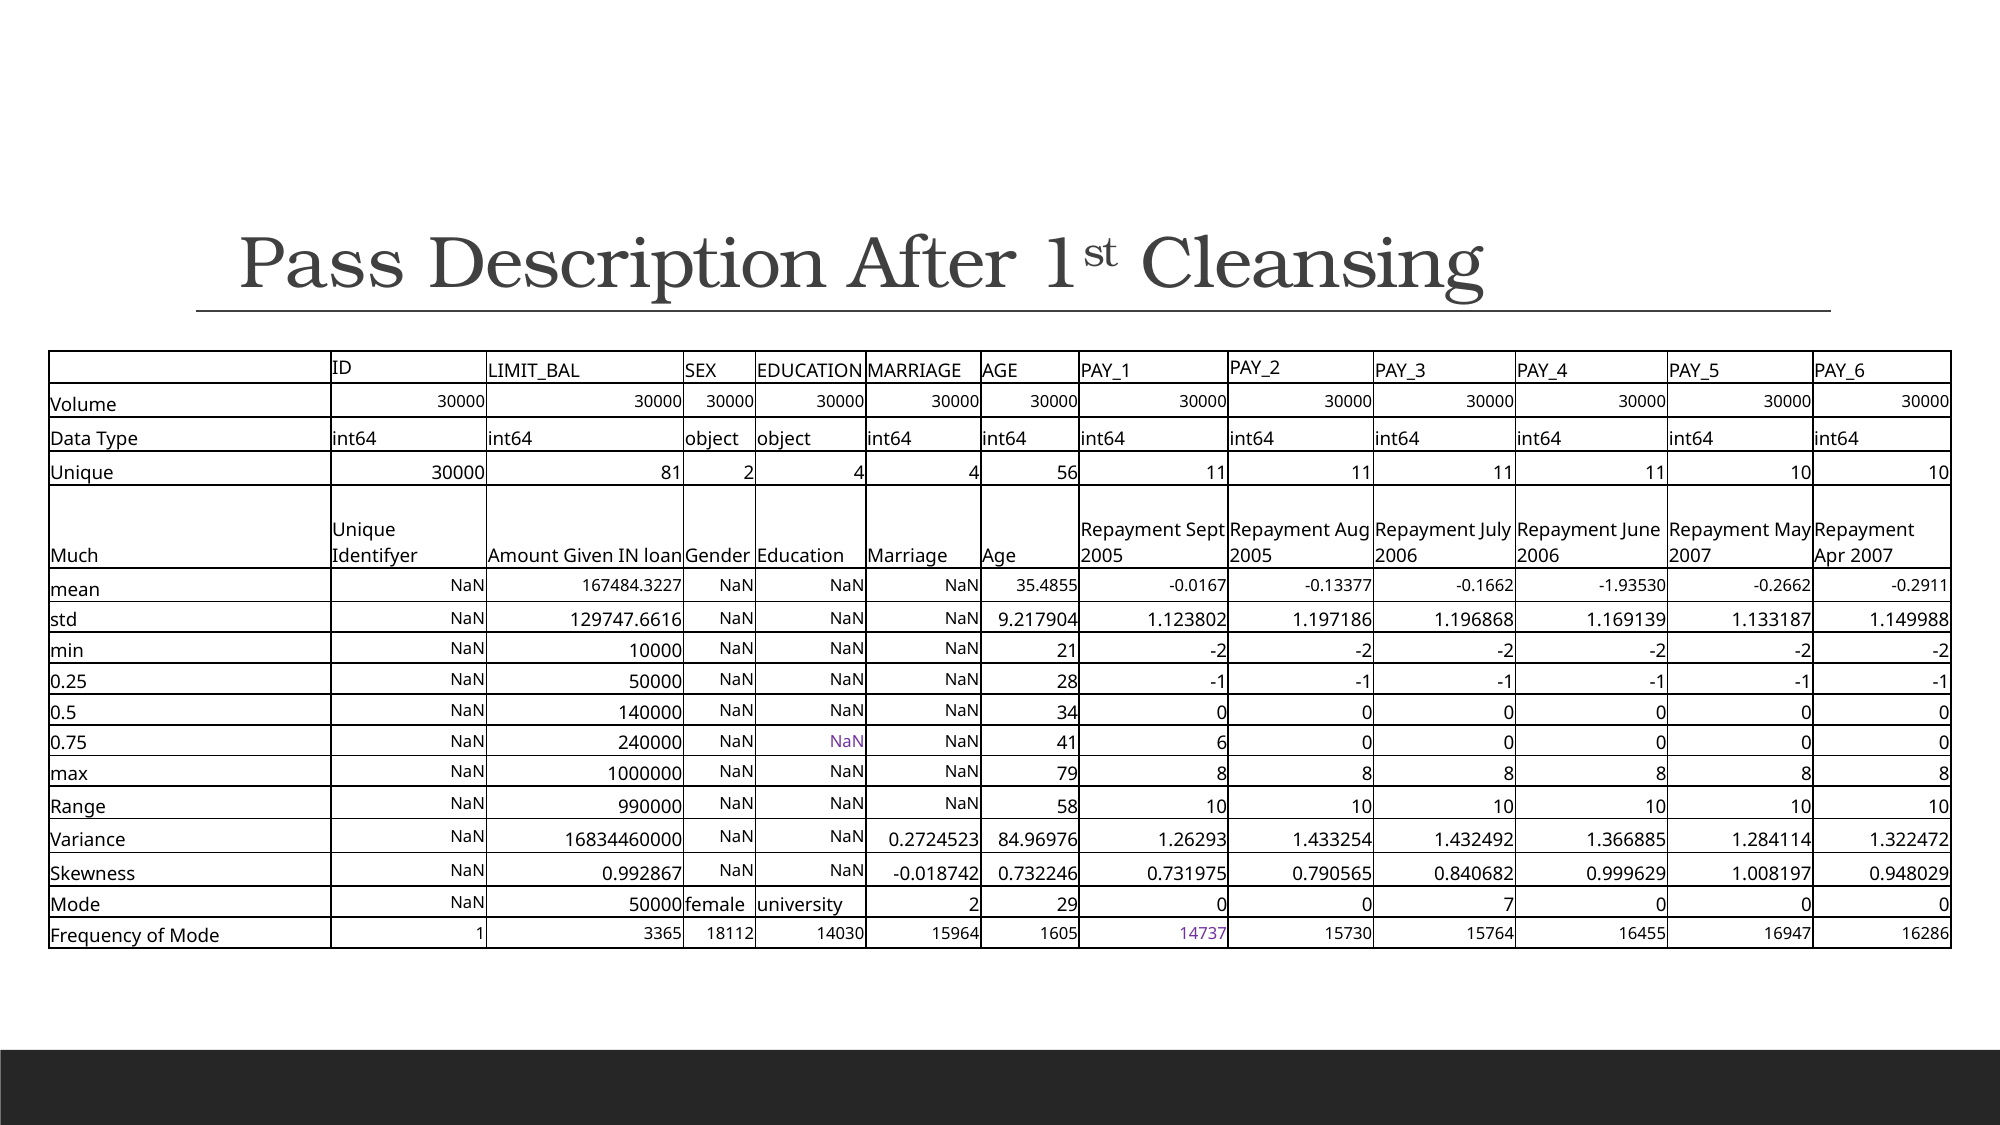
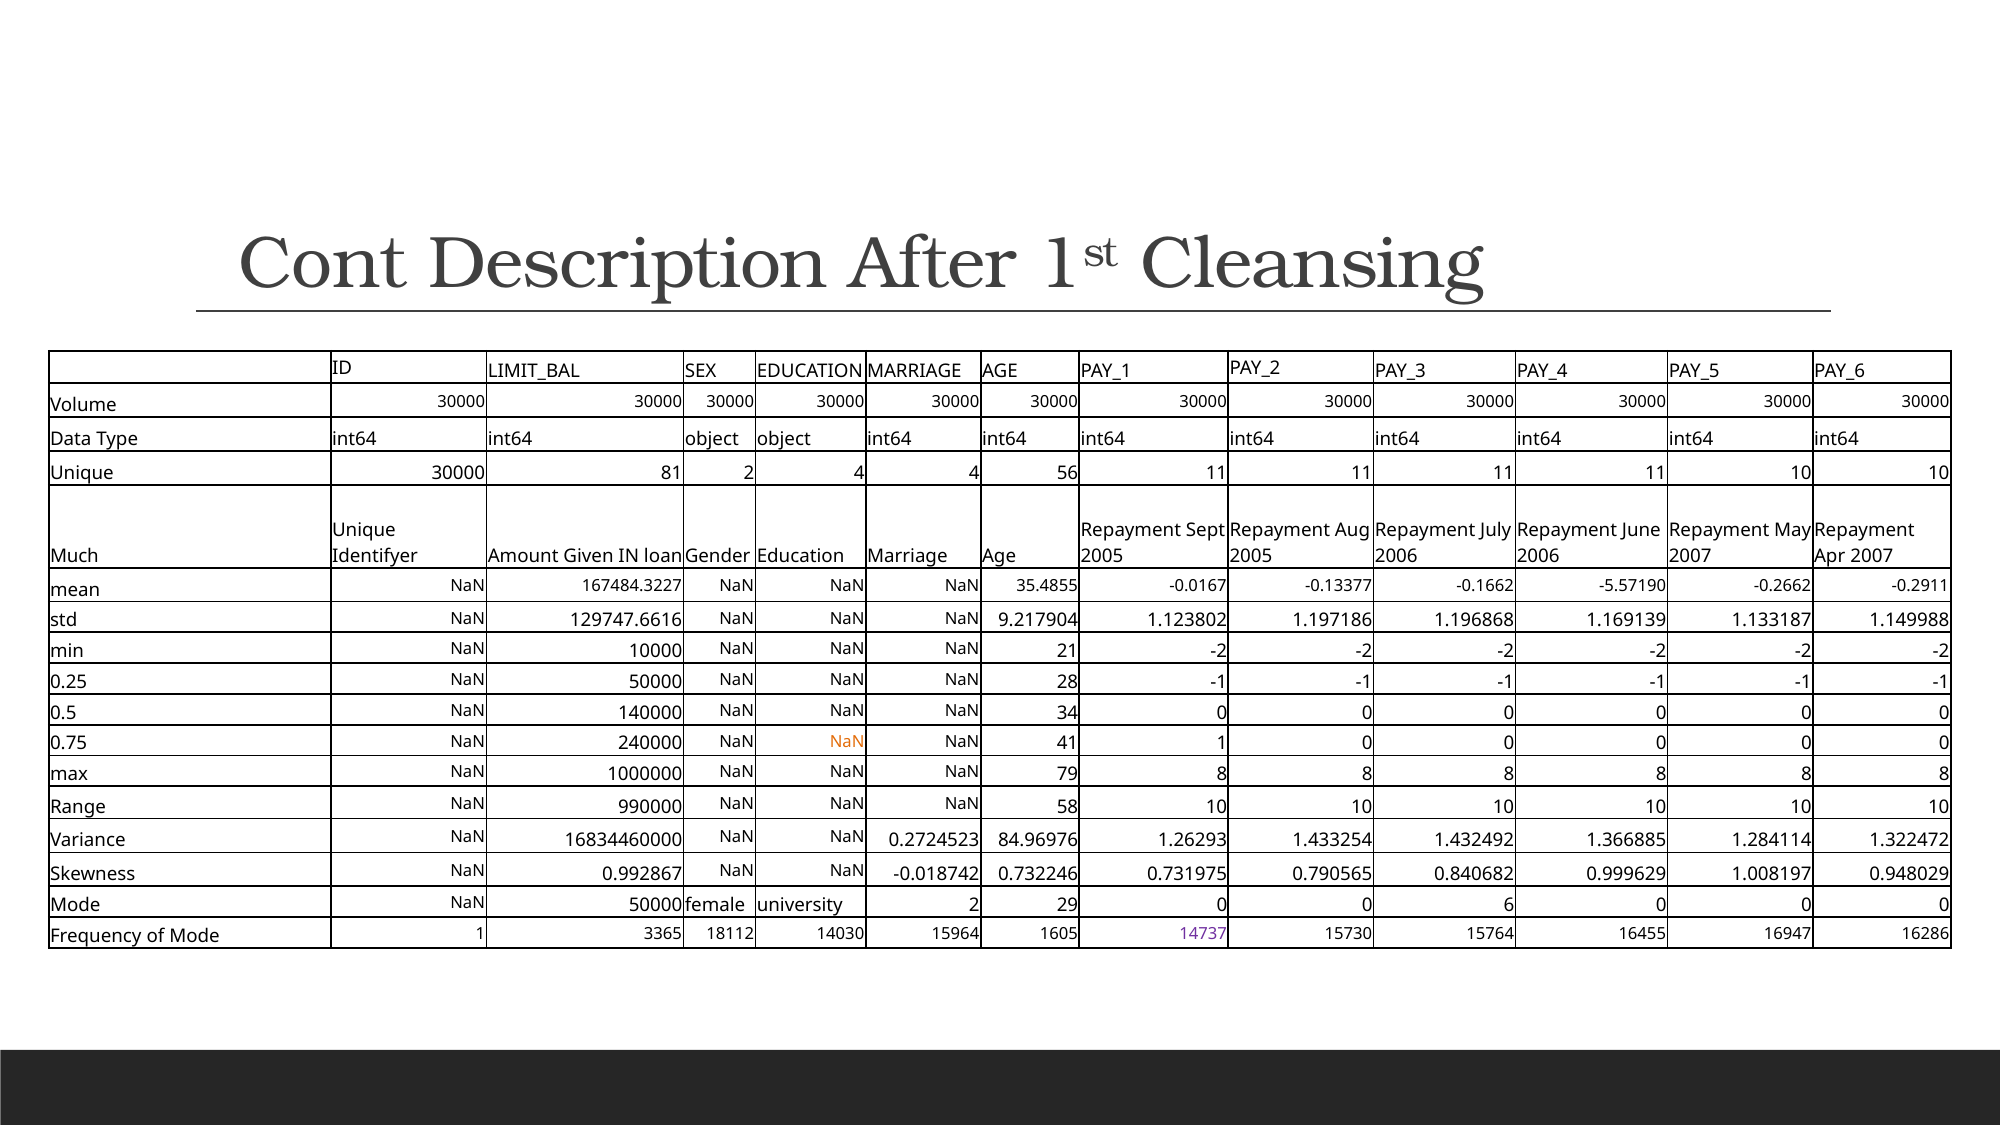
Pass: Pass -> Cont
-1.93530: -1.93530 -> -5.57190
NaN at (847, 742) colour: purple -> orange
41 6: 6 -> 1
7: 7 -> 6
